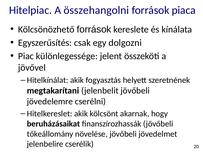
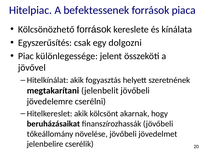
összehangolni: összehangolni -> befektessenek
